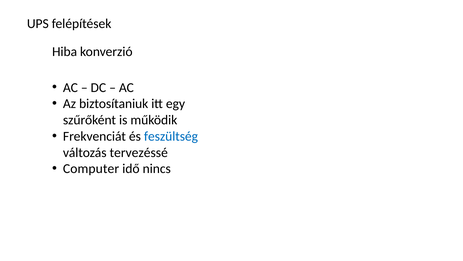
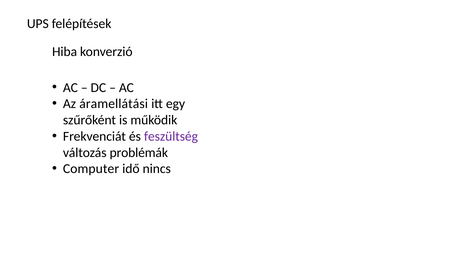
biztosítaniuk: biztosítaniuk -> áramellátási
feszültség colour: blue -> purple
tervezéssé: tervezéssé -> problémák
